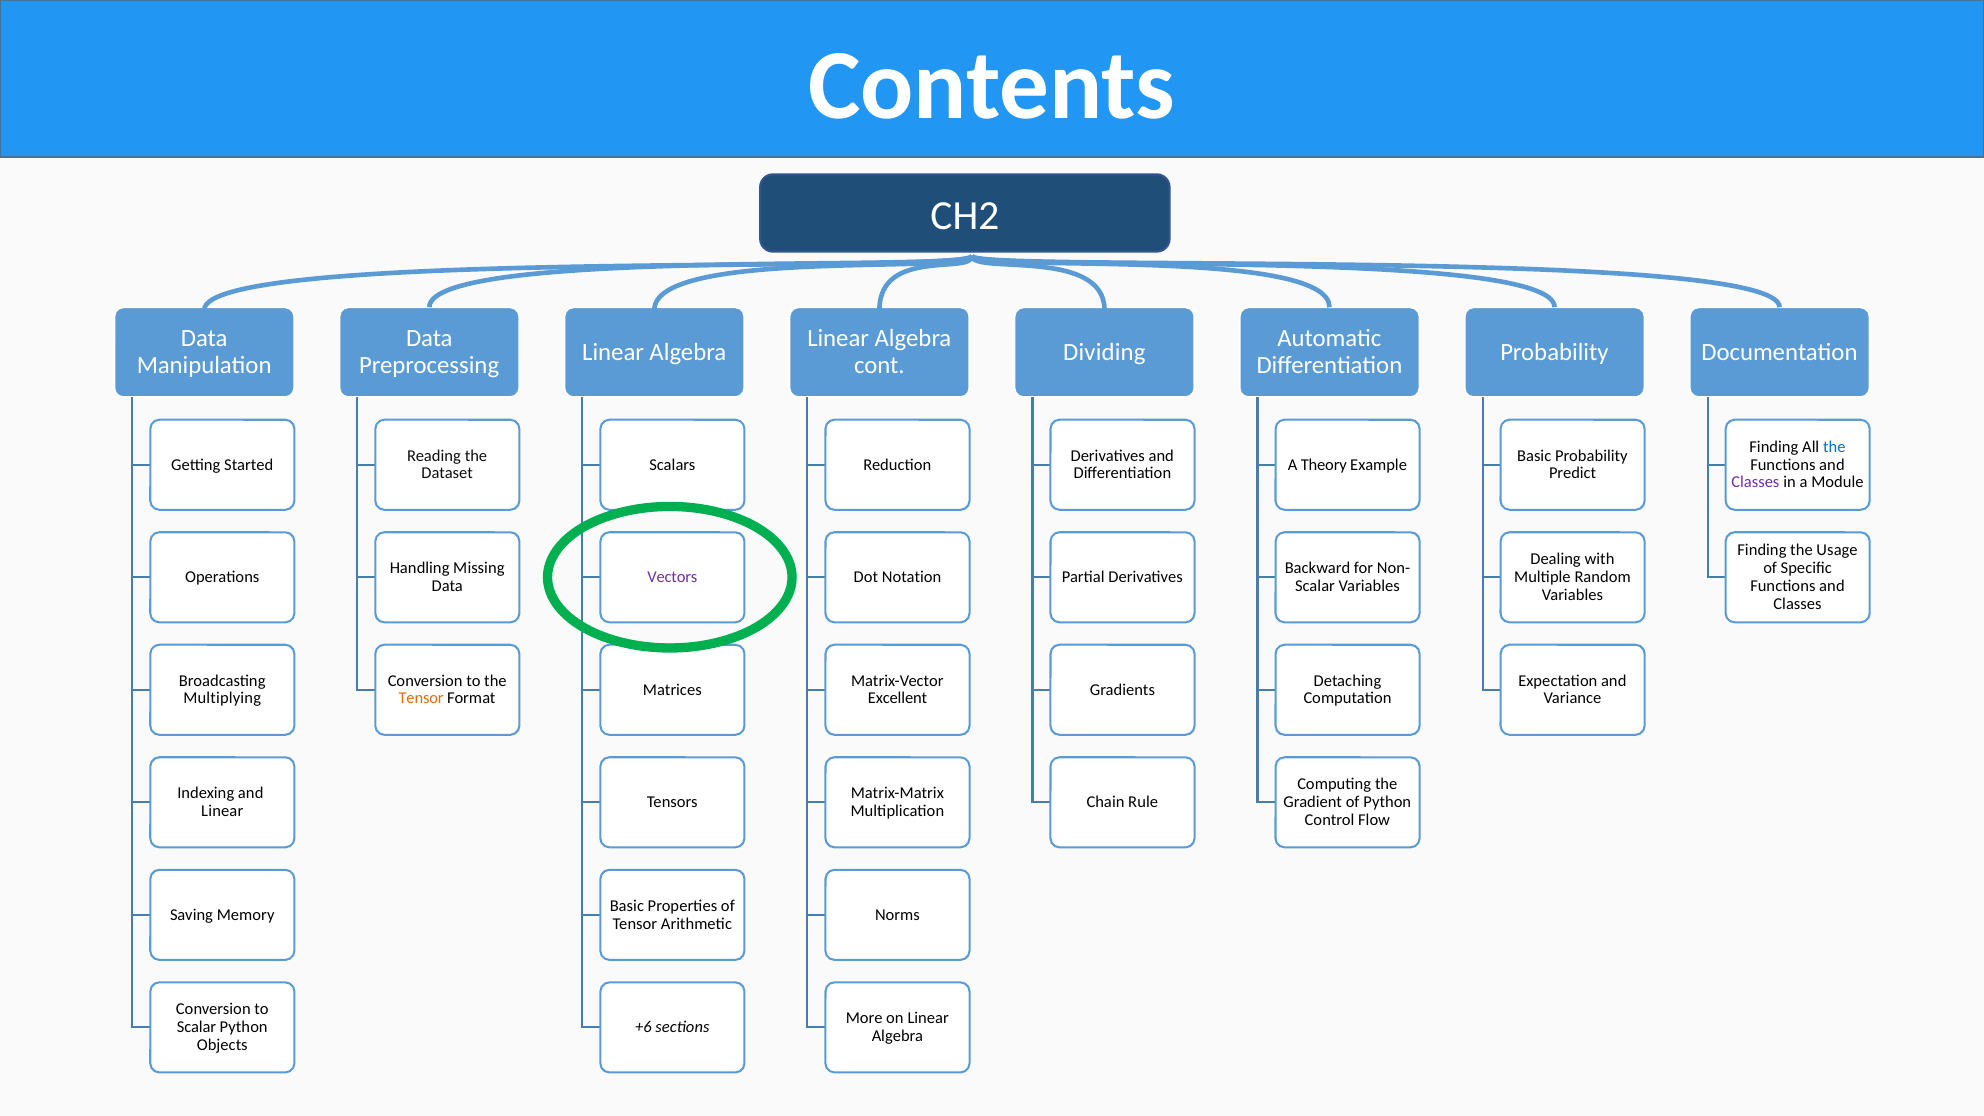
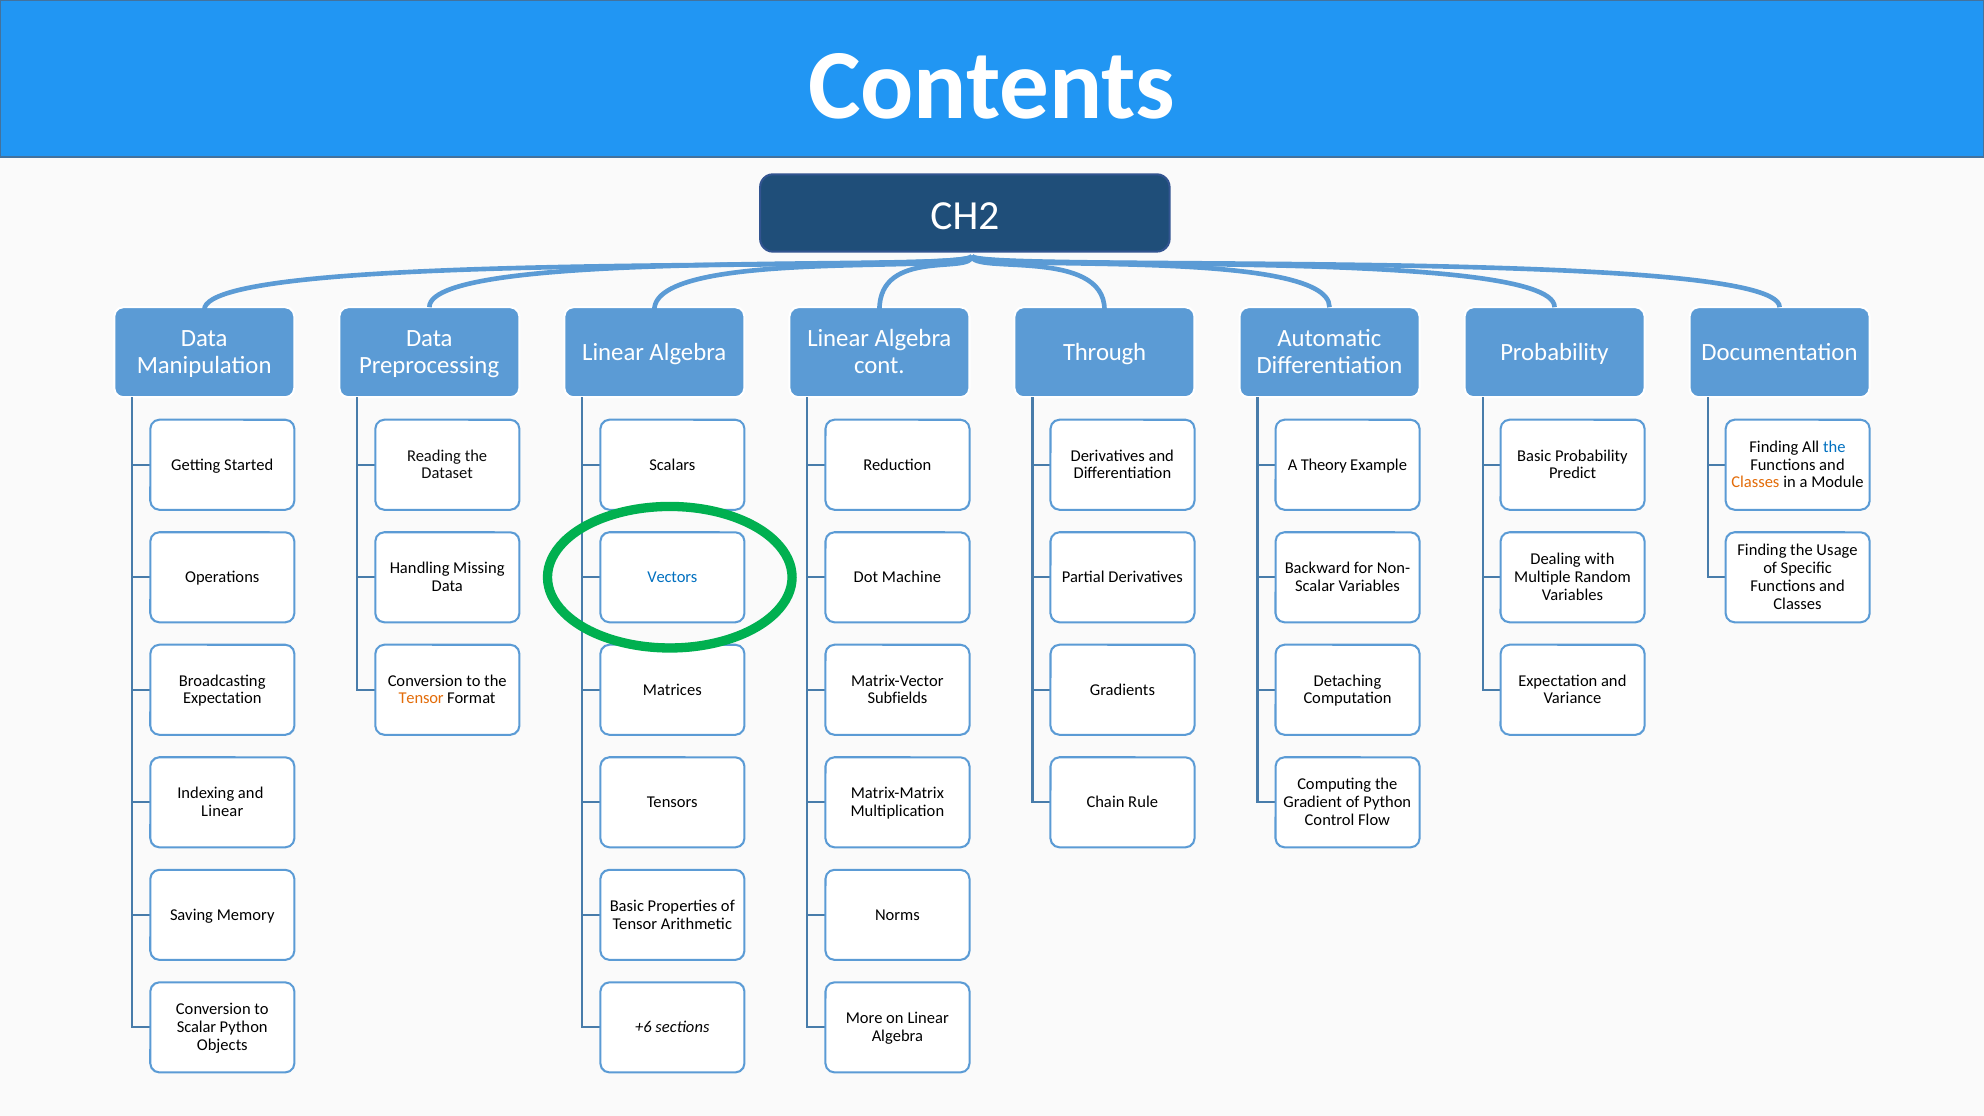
Dividing: Dividing -> Through
Classes at (1755, 482) colour: purple -> orange
Vectors colour: purple -> blue
Notation: Notation -> Machine
Multiplying at (222, 699): Multiplying -> Expectation
Excellent: Excellent -> Subfields
